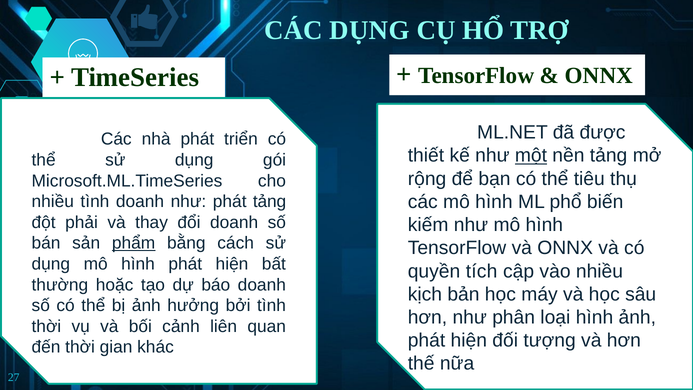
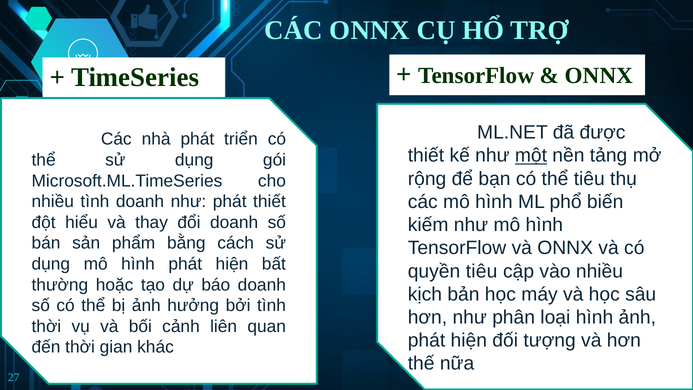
CÁC DỤNG: DỤNG -> ONNX
phát tảng: tảng -> thiết
phải: phải -> hiểu
phẩm underline: present -> none
quyền tích: tích -> tiêu
